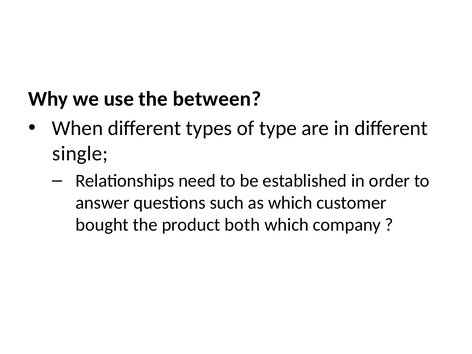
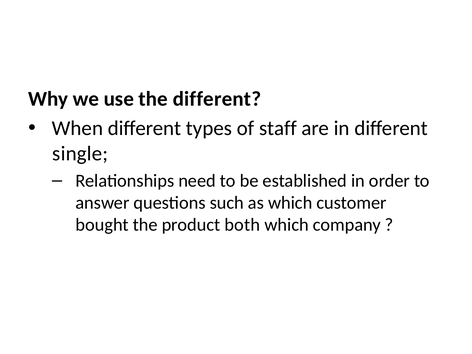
the between: between -> different
type: type -> staff
